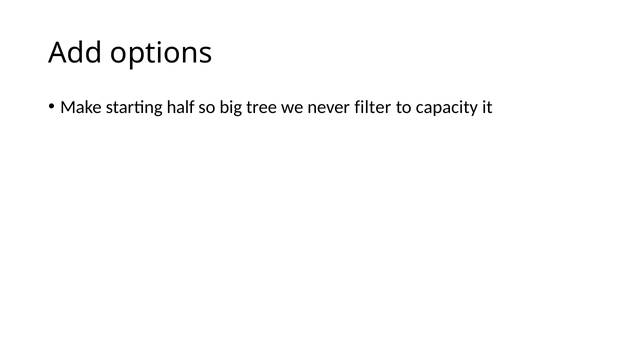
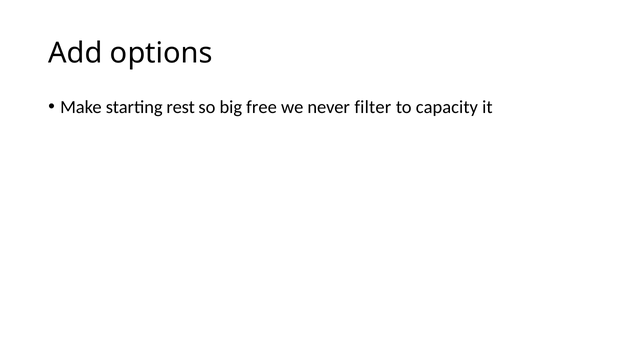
half: half -> rest
tree: tree -> free
